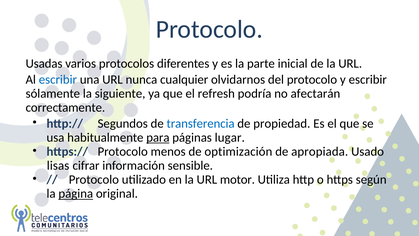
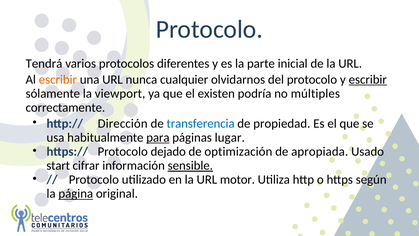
Usadas: Usadas -> Tendrá
escribir at (58, 79) colour: blue -> orange
escribir at (368, 79) underline: none -> present
siguiente: siguiente -> viewport
refresh: refresh -> existen
afectarán: afectarán -> múltiples
Segundos: Segundos -> Dirección
menos: menos -> dejado
lisas: lisas -> start
sensible underline: none -> present
